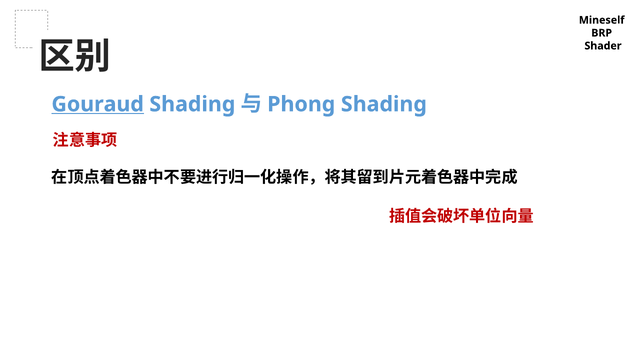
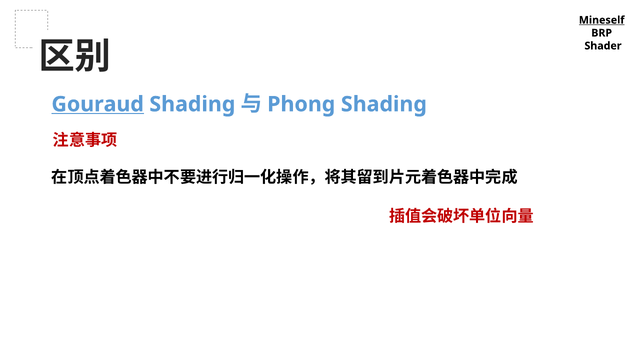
Mineself underline: none -> present
